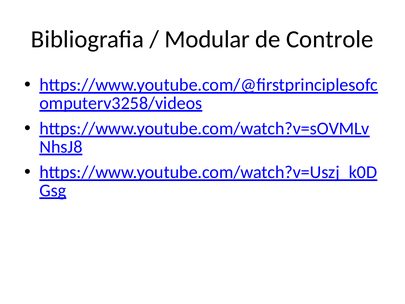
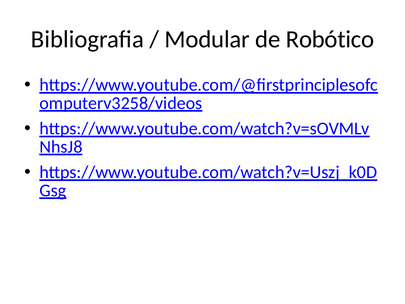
Controle: Controle -> Robótico
